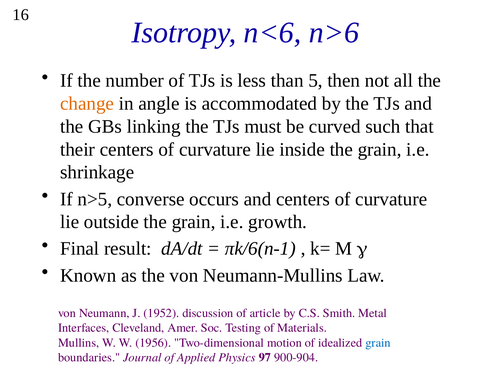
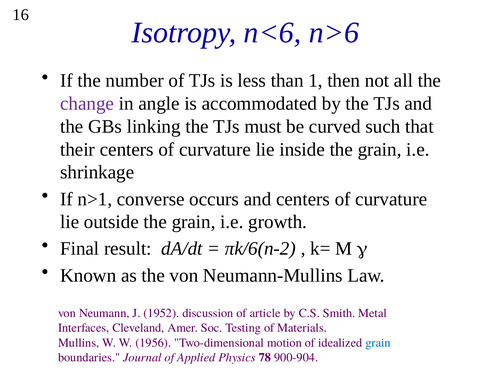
5: 5 -> 1
change colour: orange -> purple
n>5: n>5 -> n>1
πk/6(n-1: πk/6(n-1 -> πk/6(n-2
97: 97 -> 78
